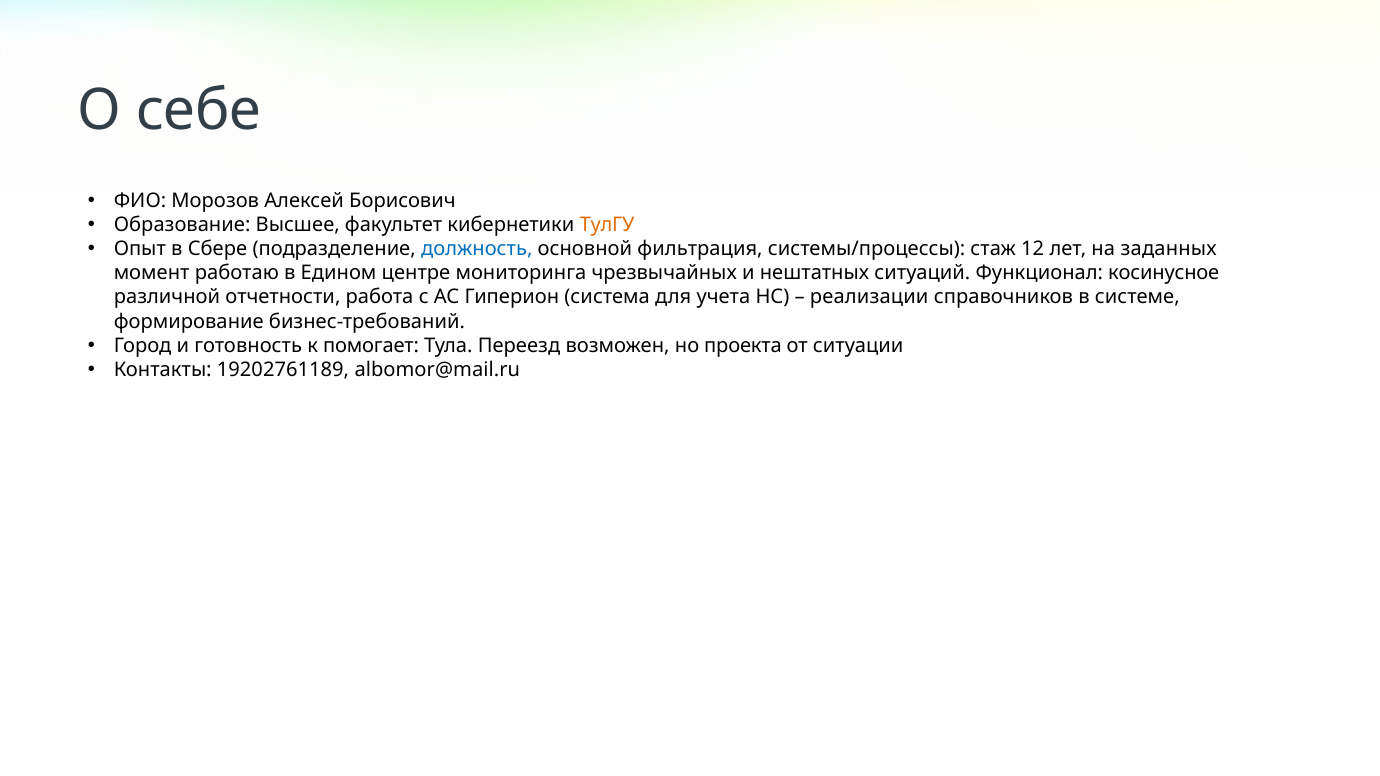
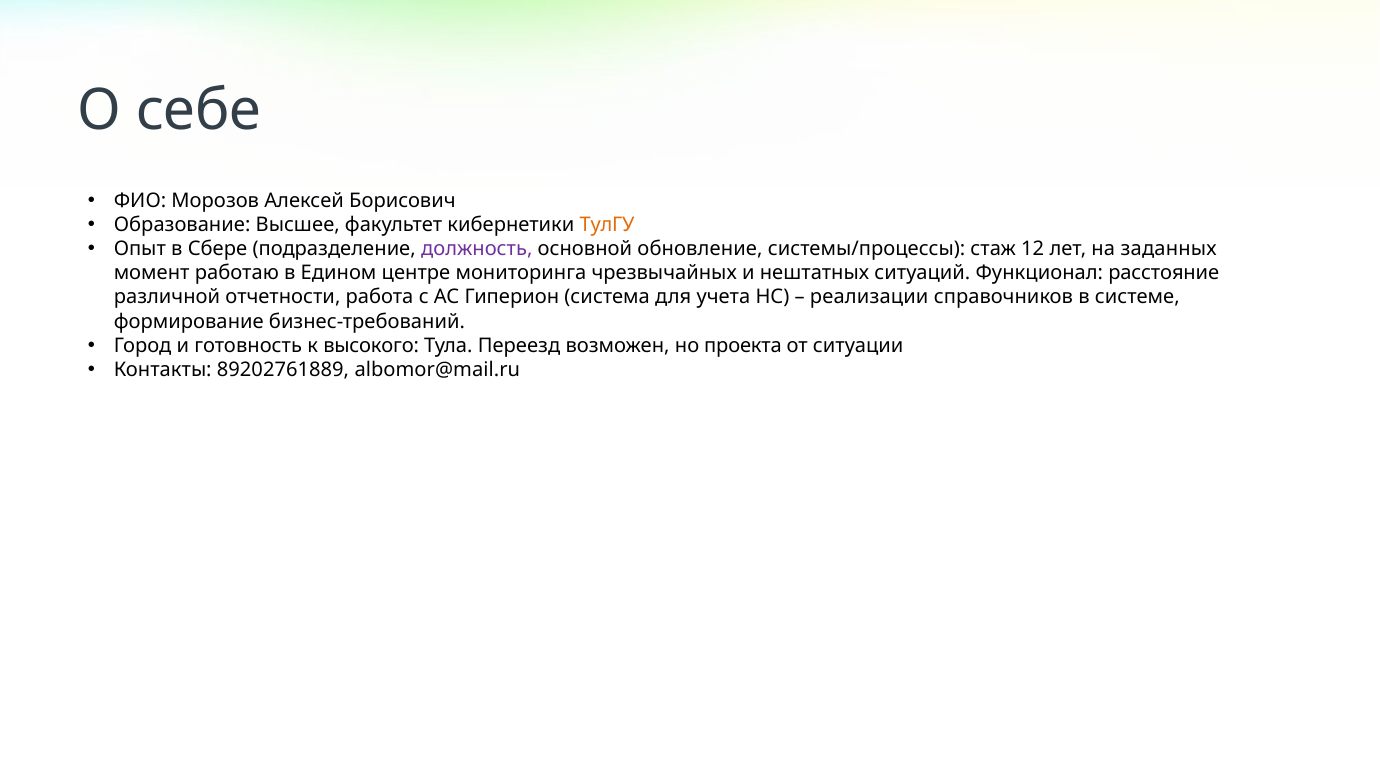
должность colour: blue -> purple
фильтрация: фильтрация -> обновление
косинусное: косинусное -> расстояние
помогает: помогает -> высокого
19202761189: 19202761189 -> 89202761889
